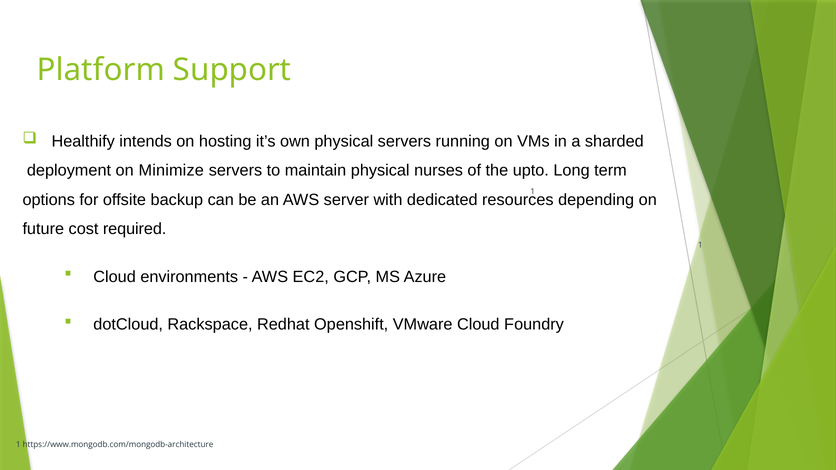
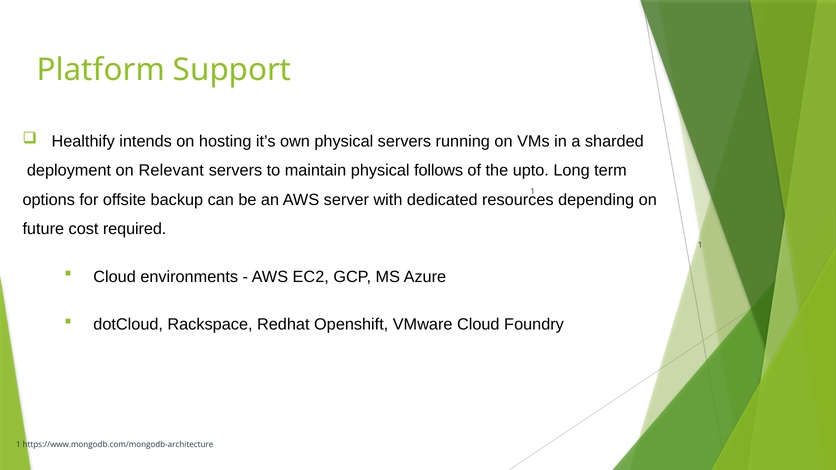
Minimize: Minimize -> Relevant
nurses: nurses -> follows
